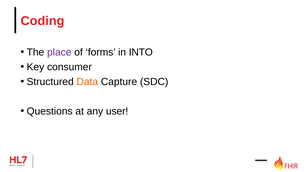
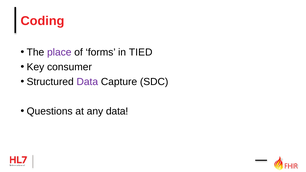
INTO: INTO -> TIED
Data at (87, 82) colour: orange -> purple
any user: user -> data
